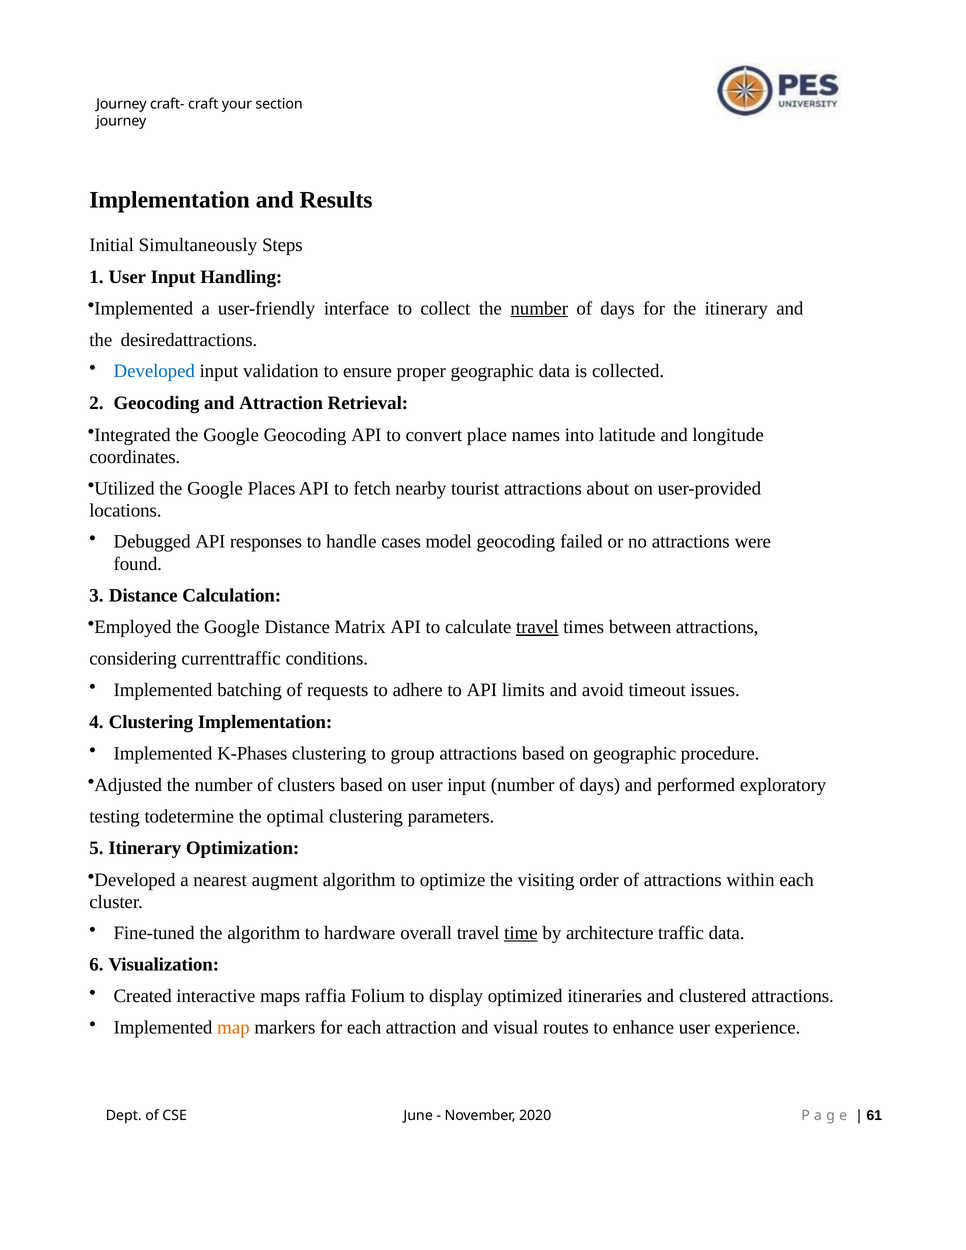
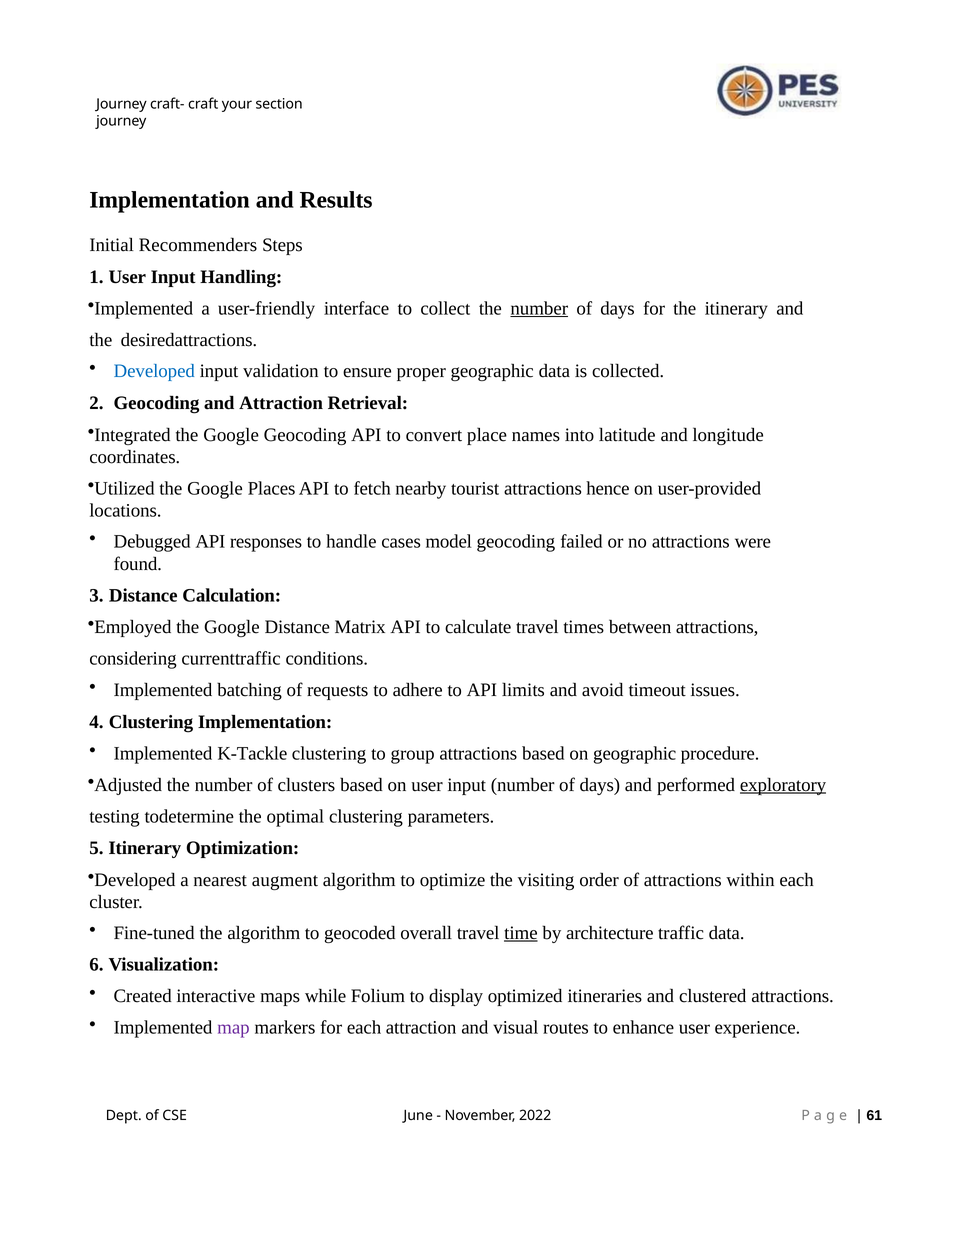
Simultaneously: Simultaneously -> Recommenders
about: about -> hence
travel at (537, 627) underline: present -> none
K-Phases: K-Phases -> K-Tackle
exploratory underline: none -> present
hardware: hardware -> geocoded
raffia: raffia -> while
map colour: orange -> purple
2020: 2020 -> 2022
